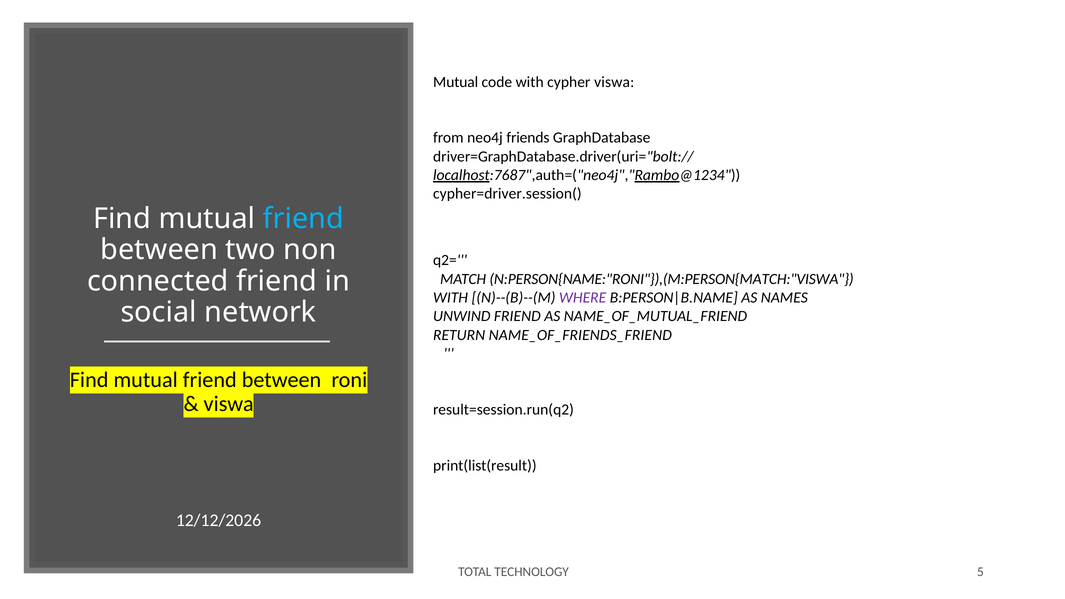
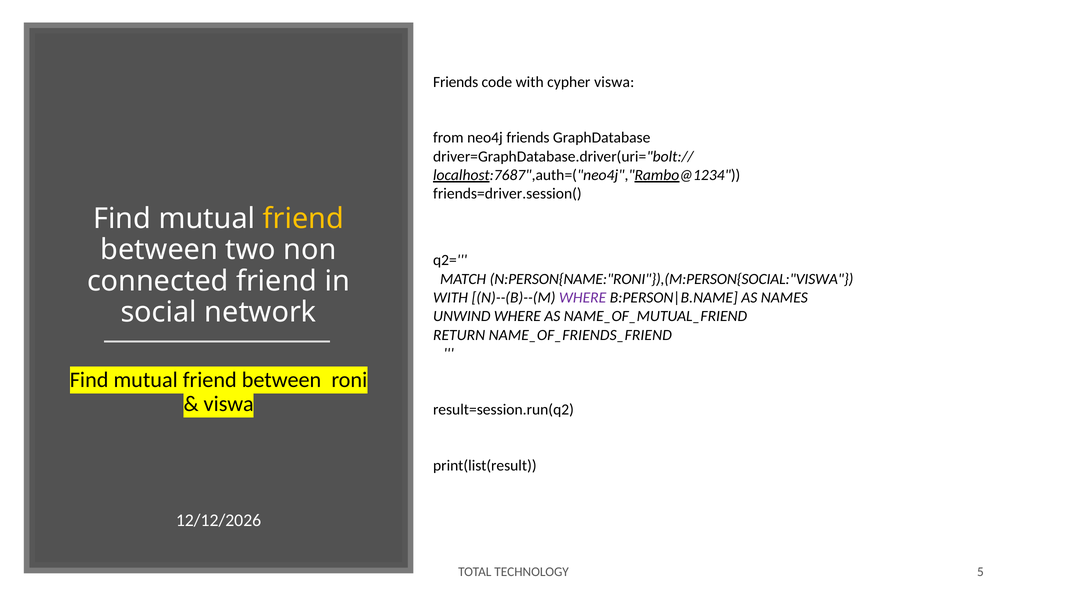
Mutual at (456, 82): Mutual -> Friends
cypher=driver.session(: cypher=driver.session( -> friends=driver.session(
friend at (303, 219) colour: light blue -> yellow
N:PERSON{NAME:"RONI"}),(M:PERSON{MATCH:"VISWA: N:PERSON{NAME:"RONI"}),(M:PERSON{MATCH:"VISWA -> N:PERSON{NAME:"RONI"}),(M:PERSON{SOCIAL:"VISWA
UNWIND FRIEND: FRIEND -> WHERE
